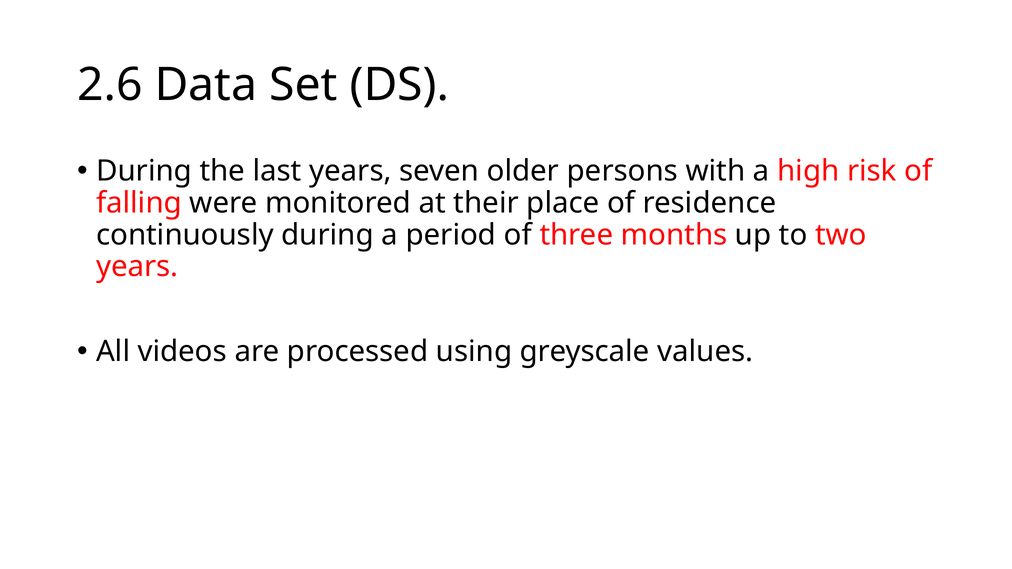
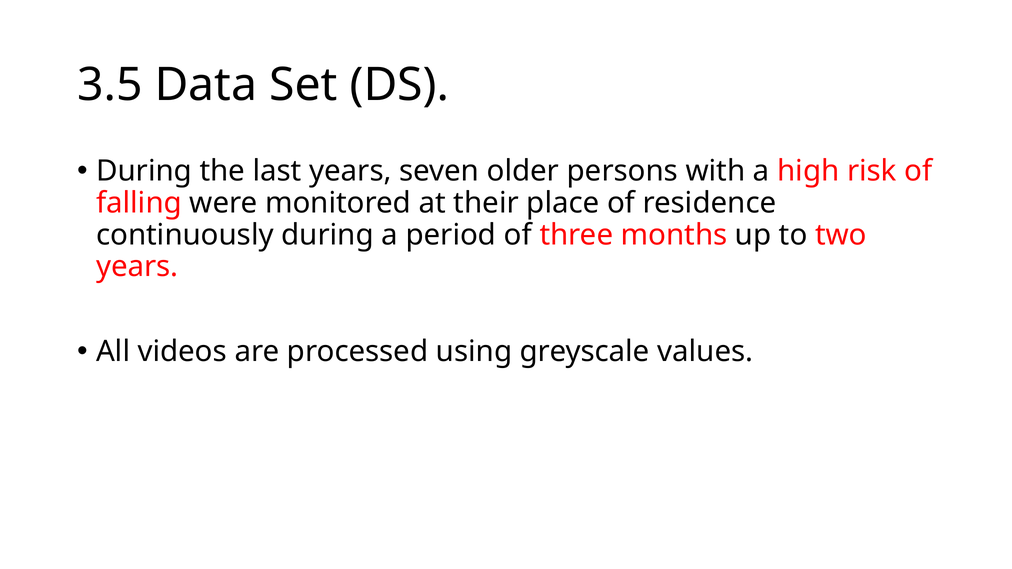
2.6: 2.6 -> 3.5
